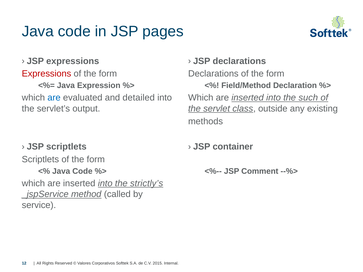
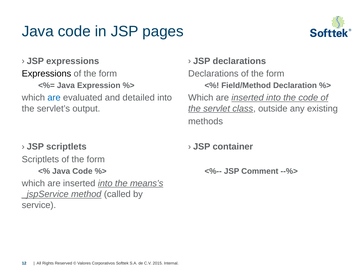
Expressions at (46, 74) colour: red -> black
the such: such -> code
strictly’s: strictly’s -> means’s
